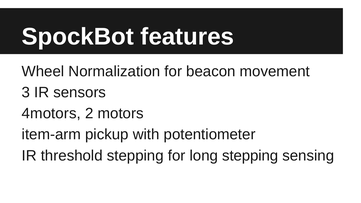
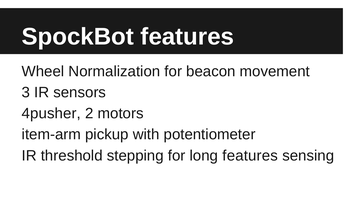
4motors: 4motors -> 4pusher
long stepping: stepping -> features
